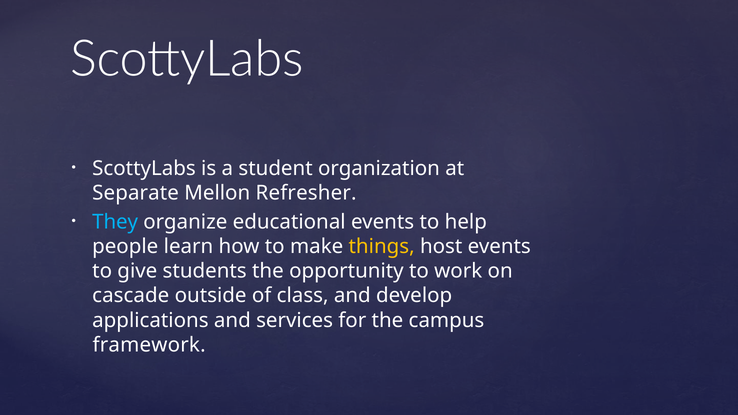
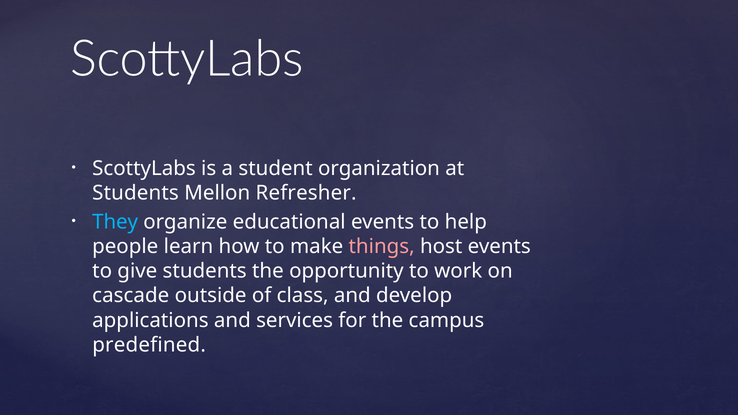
Separate at (136, 193): Separate -> Students
things colour: yellow -> pink
framework: framework -> predefined
